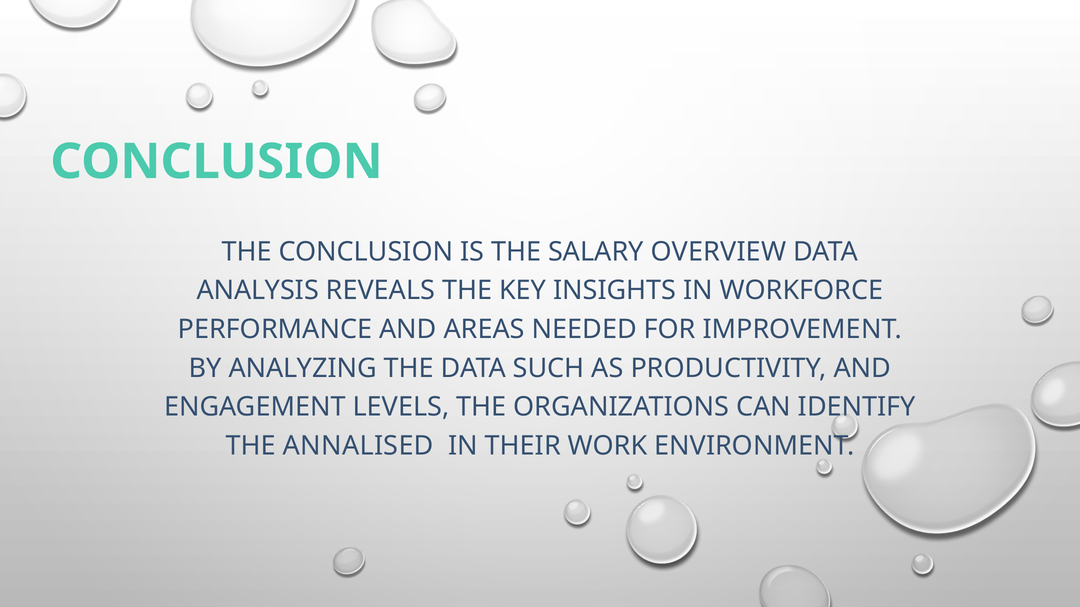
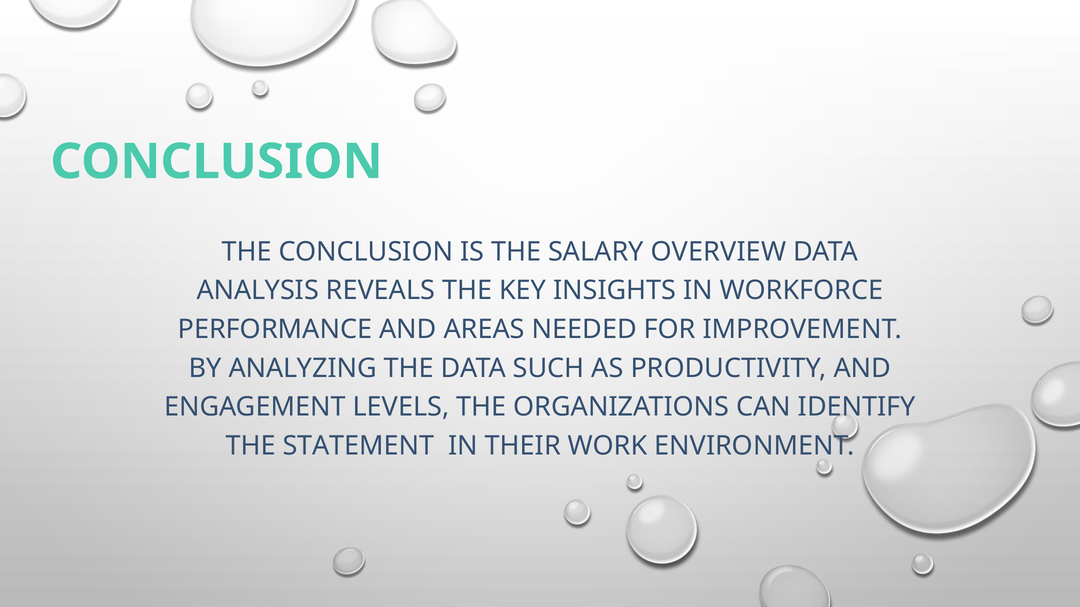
ANNALISED: ANNALISED -> STATEMENT
